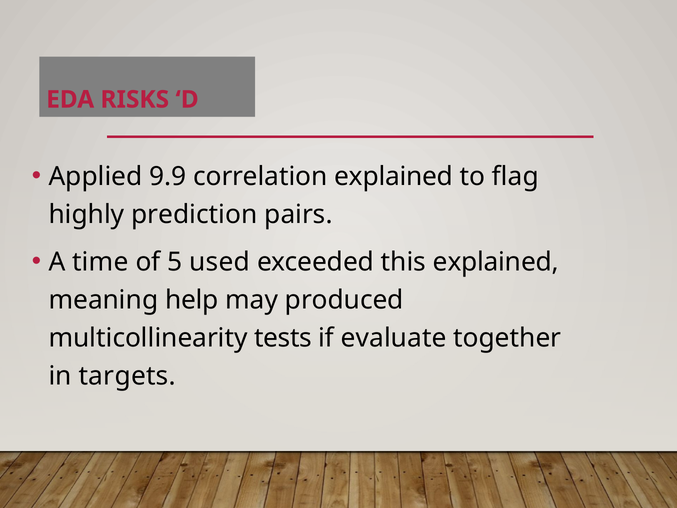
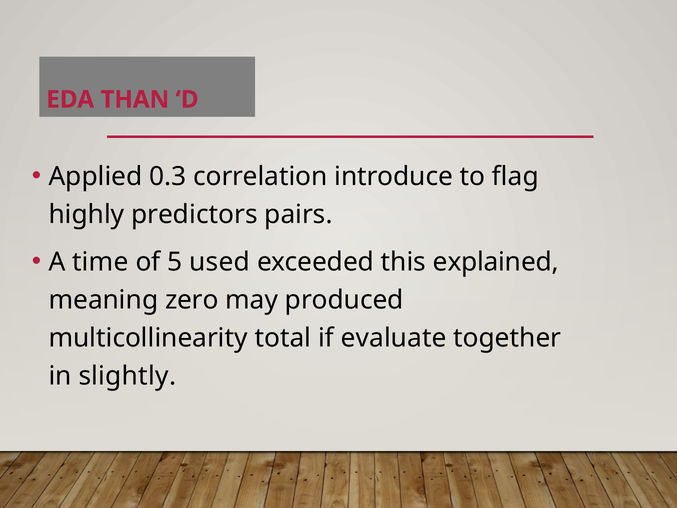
RISKS: RISKS -> THAN
9.9: 9.9 -> 0.3
correlation explained: explained -> introduce
prediction: prediction -> predictors
help: help -> zero
tests: tests -> total
targets: targets -> slightly
